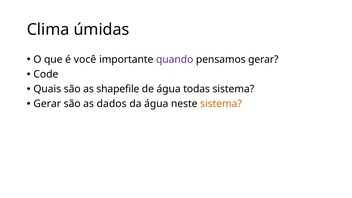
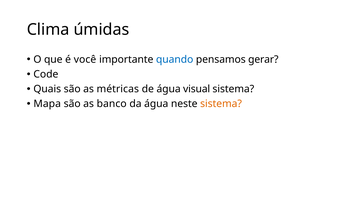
quando colour: purple -> blue
shapefile: shapefile -> métricas
todas: todas -> visual
Gerar at (47, 104): Gerar -> Mapa
dados: dados -> banco
